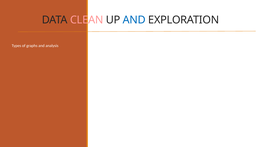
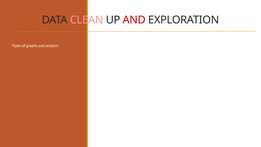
AND at (134, 20) colour: blue -> red
